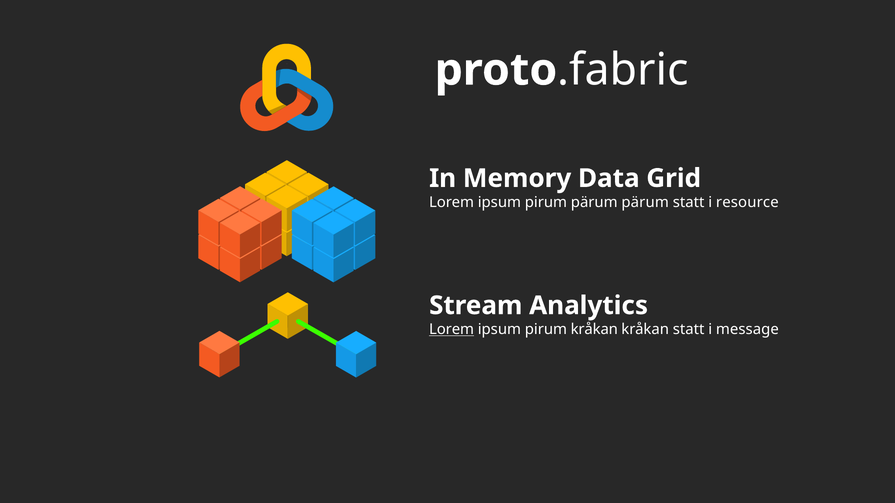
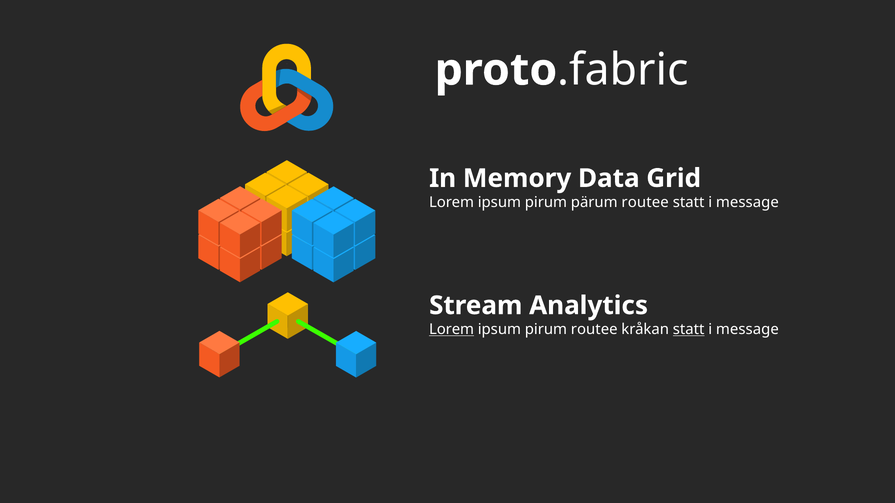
pärum pärum: pärum -> routee
resource at (747, 202): resource -> message
pirum kråkan: kråkan -> routee
statt at (689, 330) underline: none -> present
